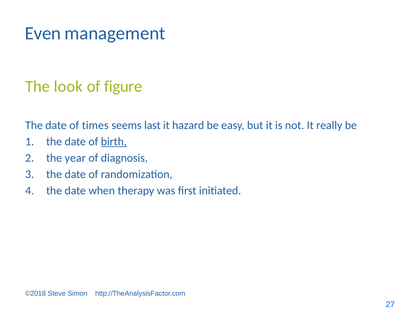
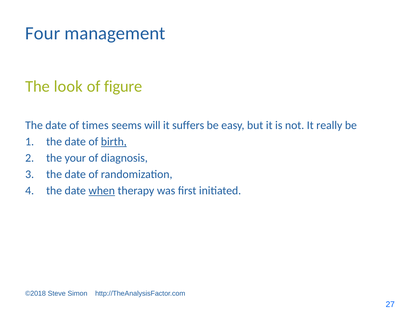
Even: Even -> Four
last: last -> will
hazard: hazard -> suffers
year: year -> your
when underline: none -> present
